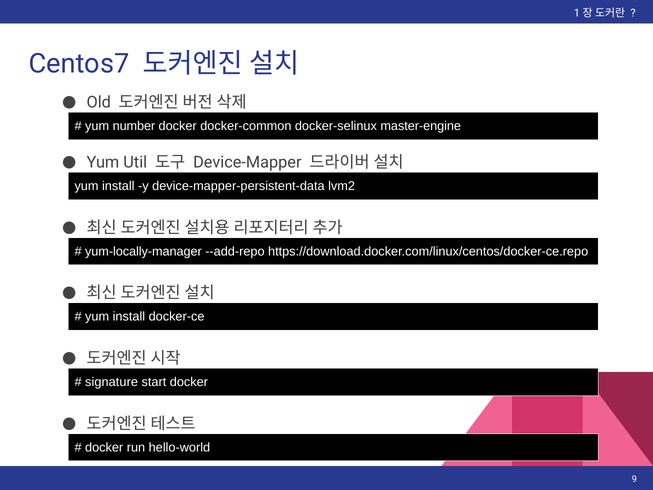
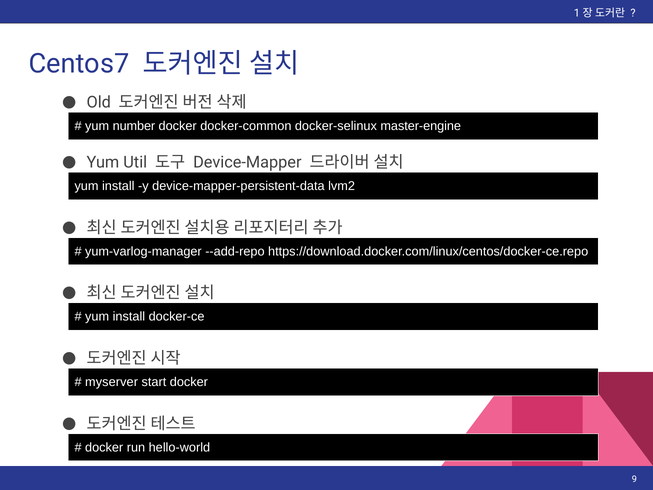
yum-locally-manager: yum-locally-manager -> yum-varlog-manager
signature: signature -> myserver
